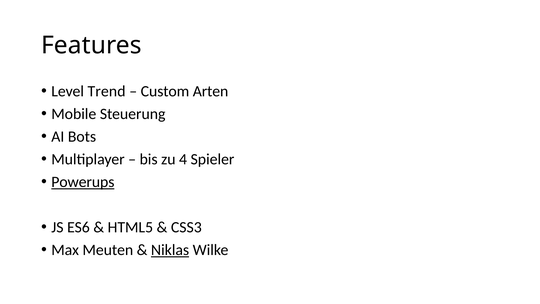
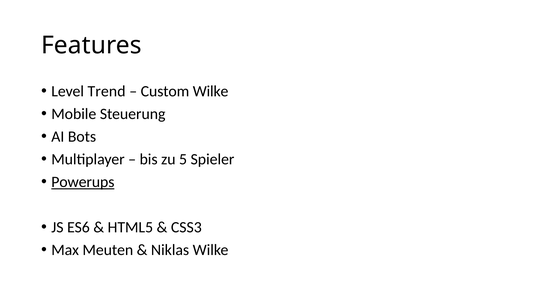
Custom Arten: Arten -> Wilke
4: 4 -> 5
Niklas underline: present -> none
